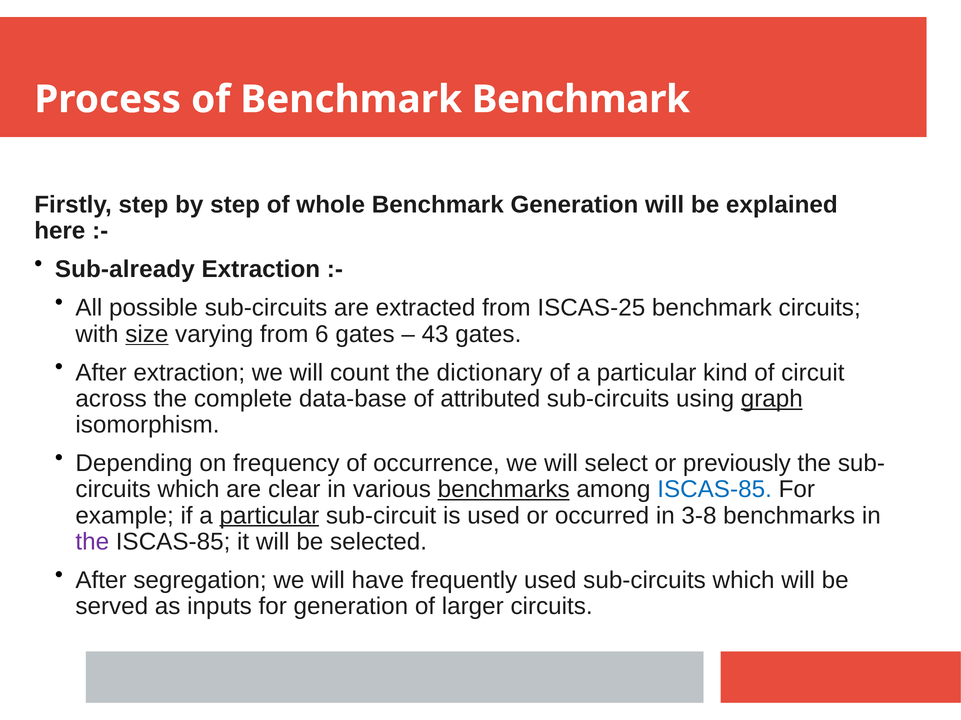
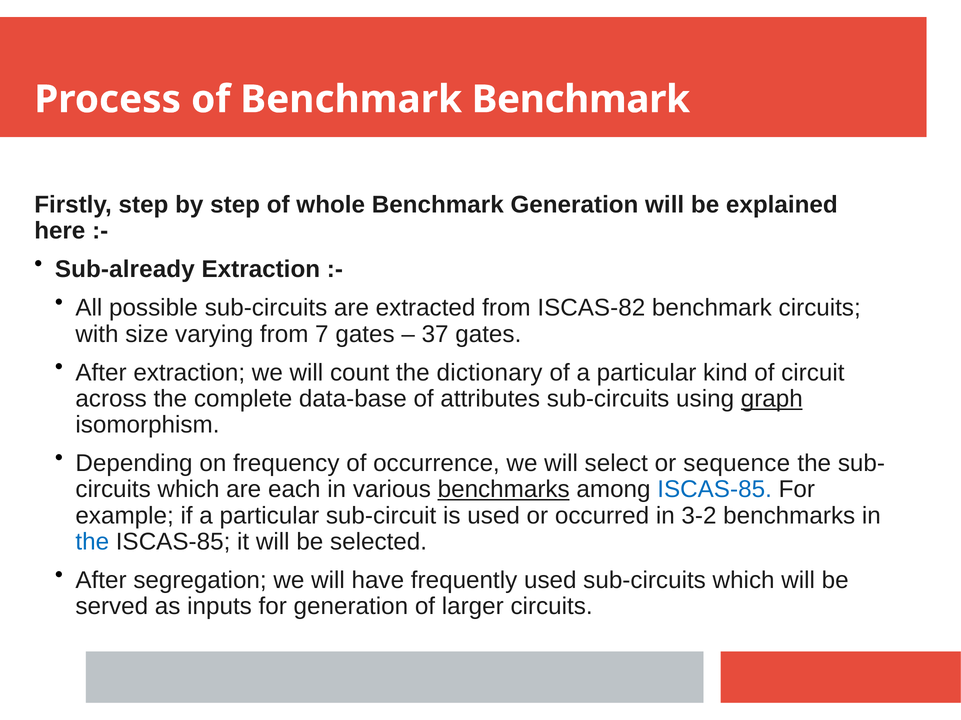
ISCAS-25: ISCAS-25 -> ISCAS-82
size underline: present -> none
6: 6 -> 7
43: 43 -> 37
attributed: attributed -> attributes
previously: previously -> sequence
clear: clear -> each
particular at (269, 516) underline: present -> none
3-8: 3-8 -> 3-2
the at (92, 542) colour: purple -> blue
